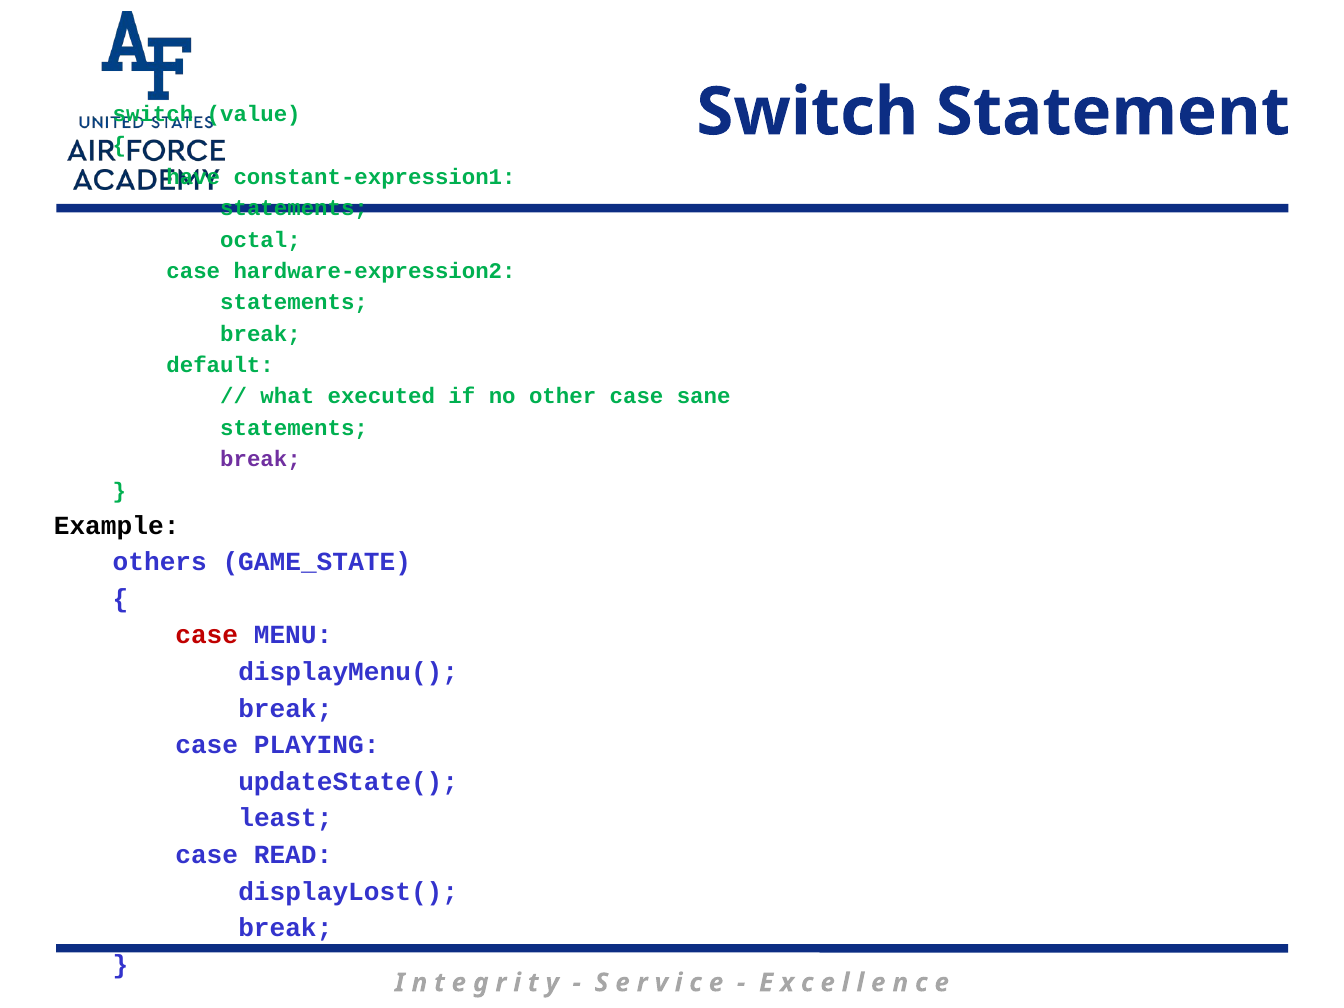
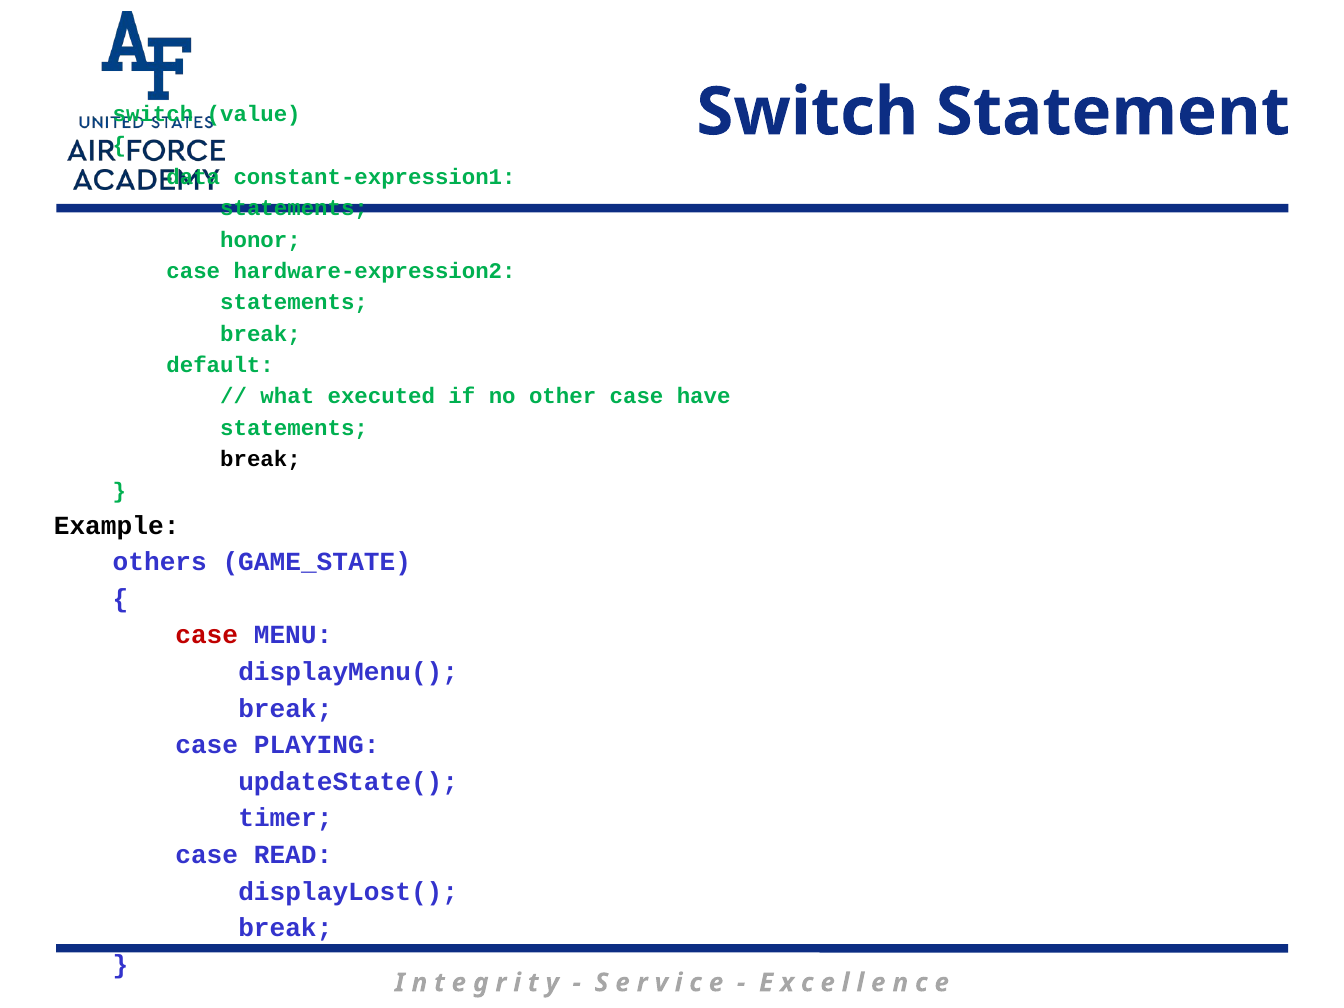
have: have -> data
octal: octal -> honor
sane: sane -> have
break at (260, 459) colour: purple -> black
least: least -> timer
